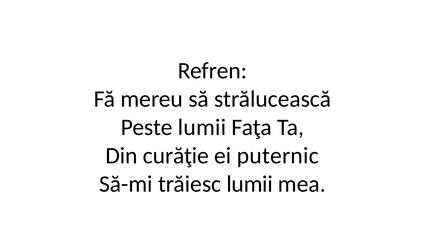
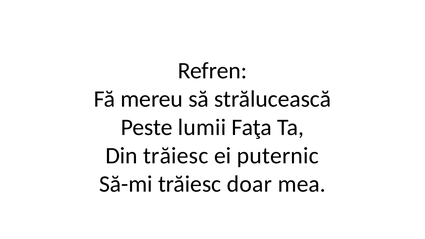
Din curăţie: curăţie -> trăiesc
trăiesc lumii: lumii -> doar
